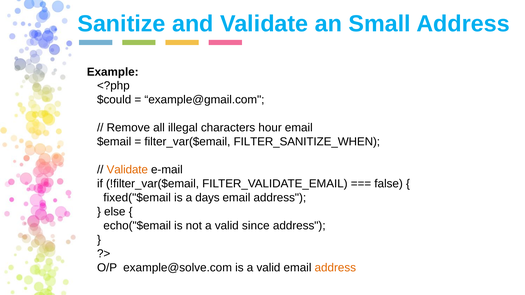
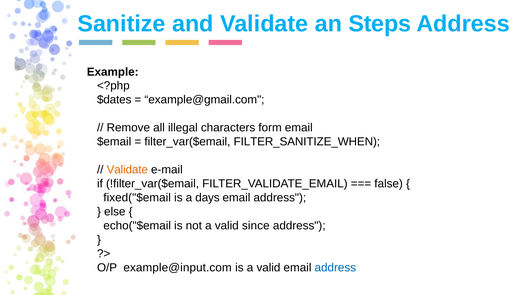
Small: Small -> Steps
$could: $could -> $dates
hour: hour -> form
example@solve.com: example@solve.com -> example@input.com
address at (335, 268) colour: orange -> blue
